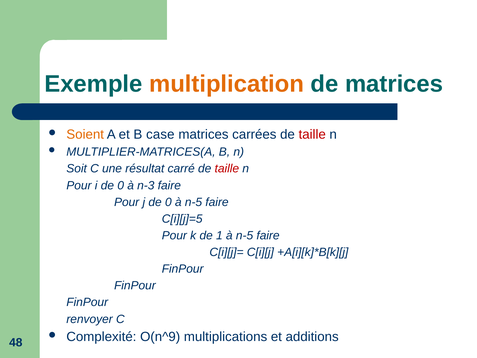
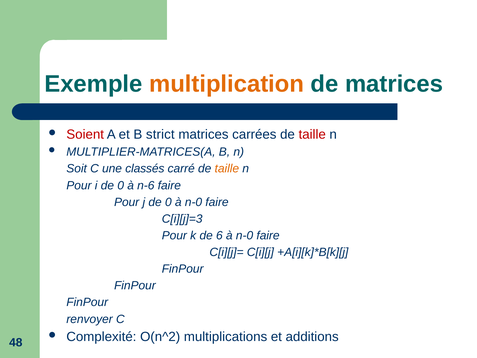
Soient colour: orange -> red
case: case -> strict
résultat: résultat -> classés
taille at (227, 169) colour: red -> orange
n-3: n-3 -> n-6
0 à n-5: n-5 -> n-0
C[i][j]=5: C[i][j]=5 -> C[i][j]=3
1: 1 -> 6
n-5 at (245, 235): n-5 -> n-0
O(n^9: O(n^9 -> O(n^2
